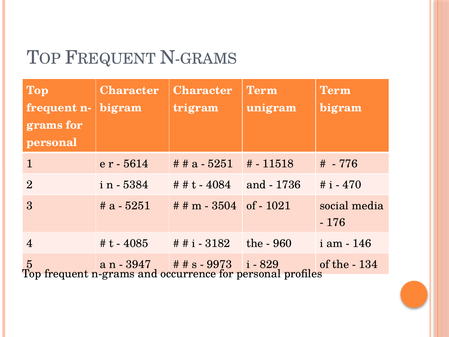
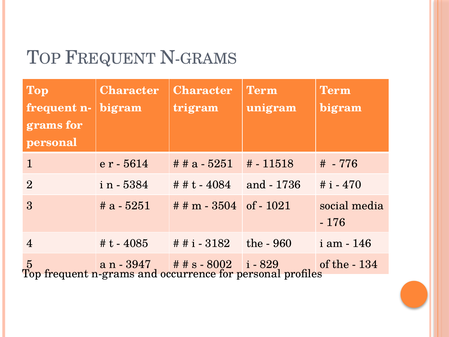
9973: 9973 -> 8002
